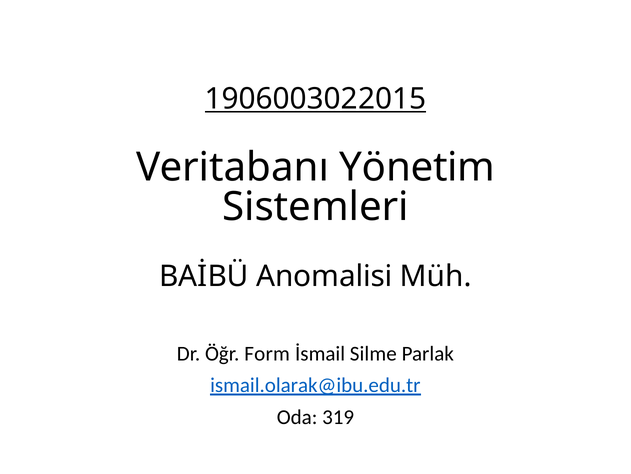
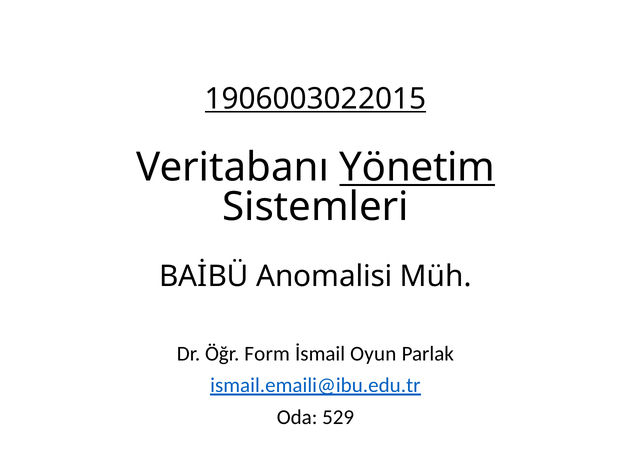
Yönetim underline: none -> present
Silme: Silme -> Oyun
ismail.olarak@ibu.edu.tr: ismail.olarak@ibu.edu.tr -> ismail.emaili@ibu.edu.tr
319: 319 -> 529
